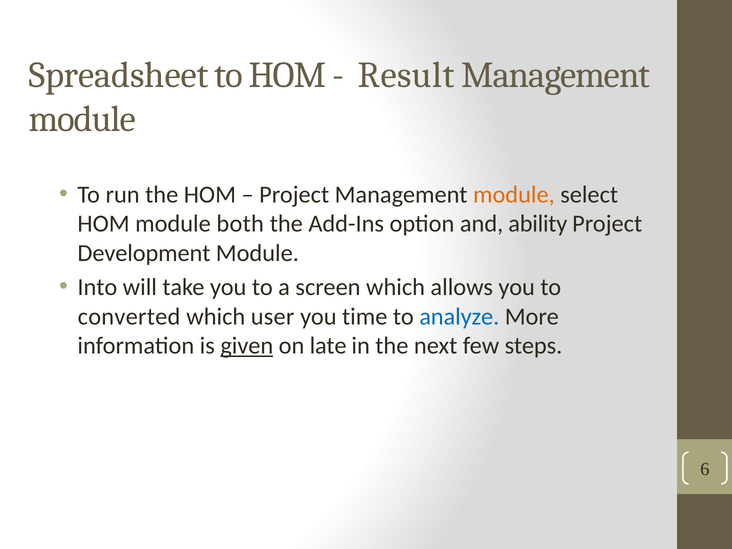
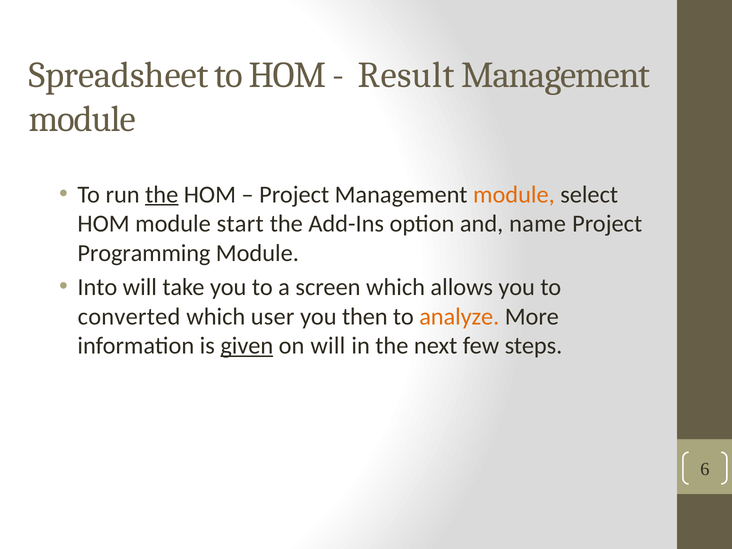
the at (162, 194) underline: none -> present
both: both -> start
ability: ability -> name
Development: Development -> Programming
time: time -> then
analyze colour: blue -> orange
on late: late -> will
